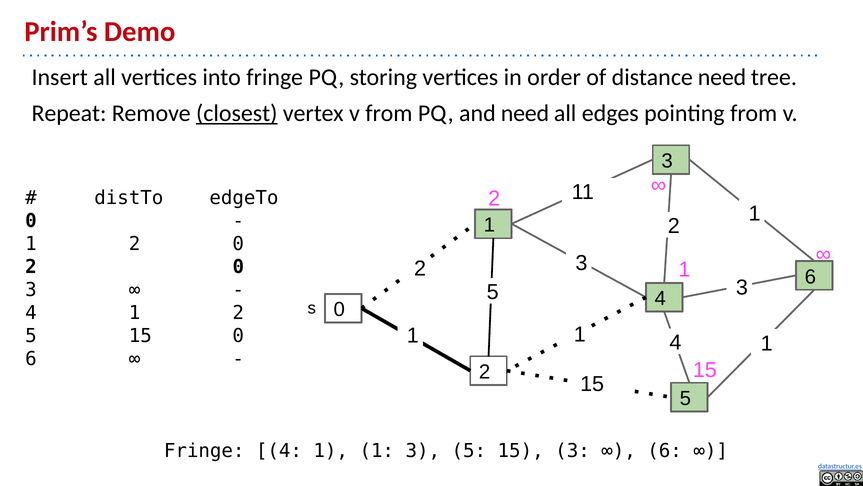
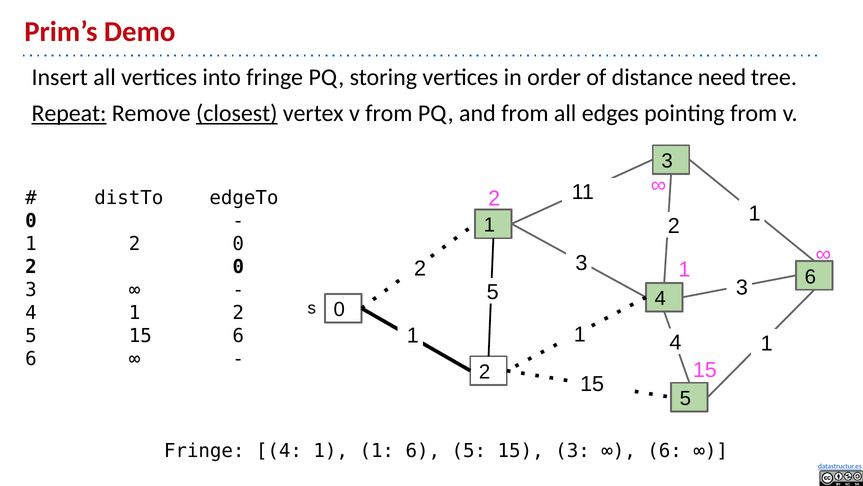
Repeat underline: none -> present
and need: need -> from
15 0: 0 -> 6
1 3: 3 -> 6
